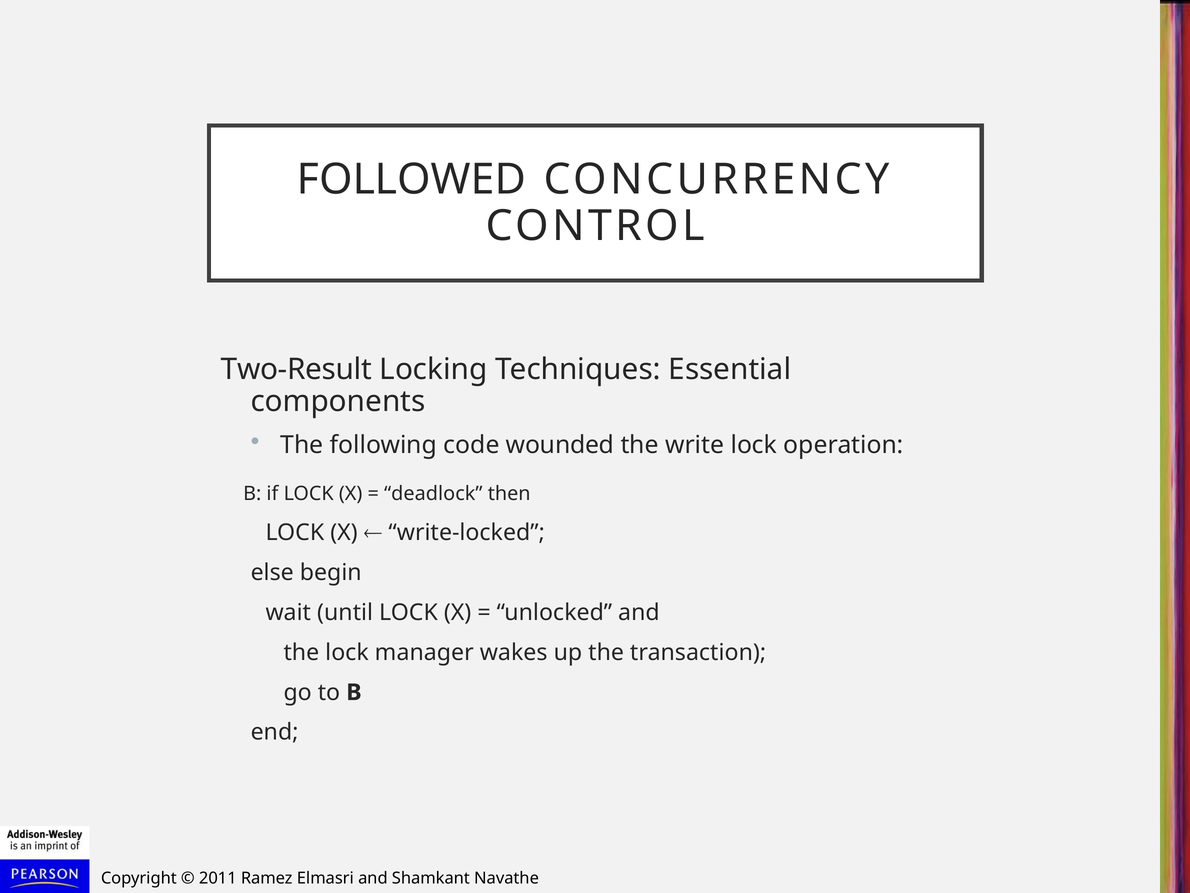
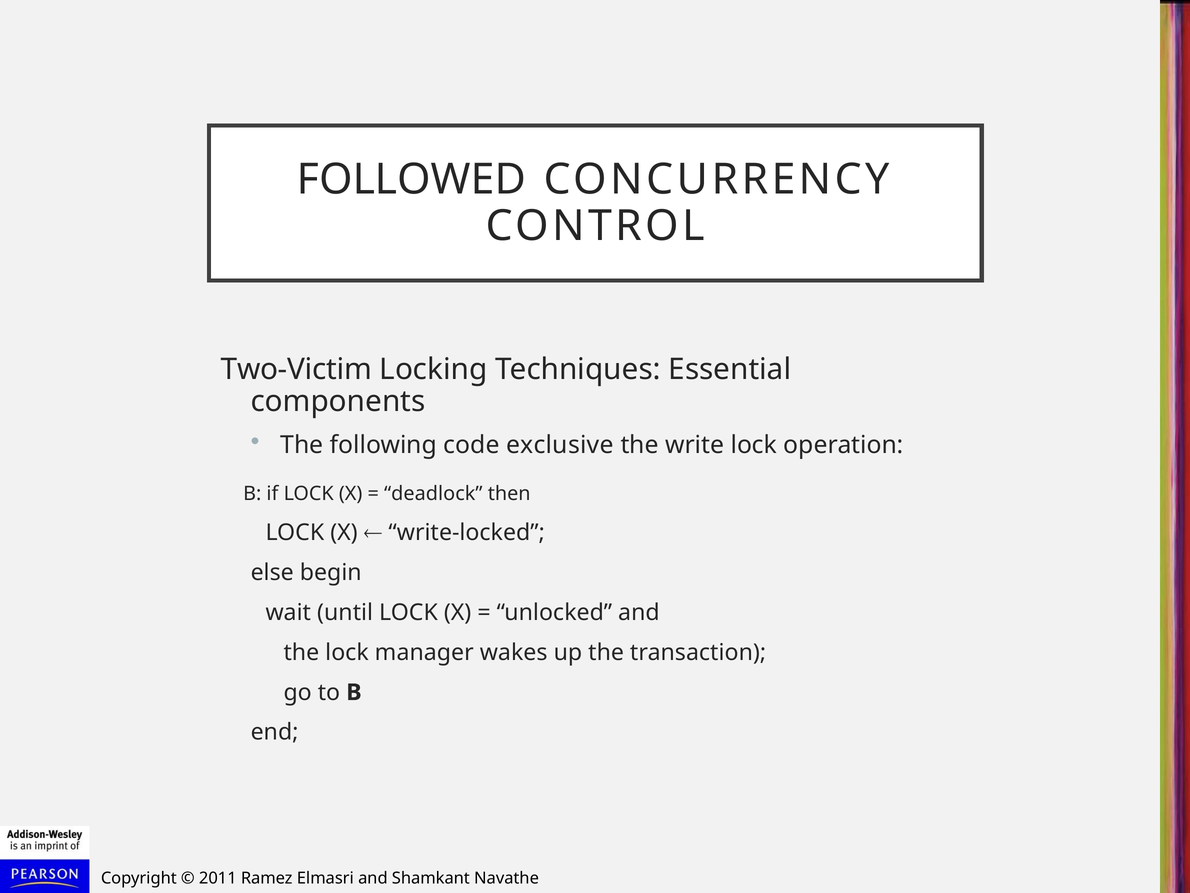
Two-Result: Two-Result -> Two-Victim
wounded: wounded -> exclusive
